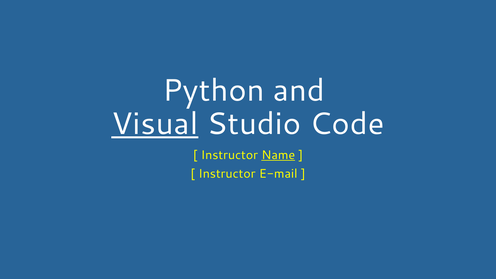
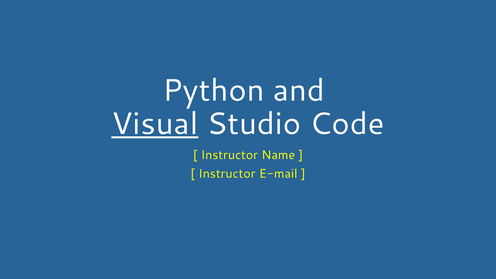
Name underline: present -> none
